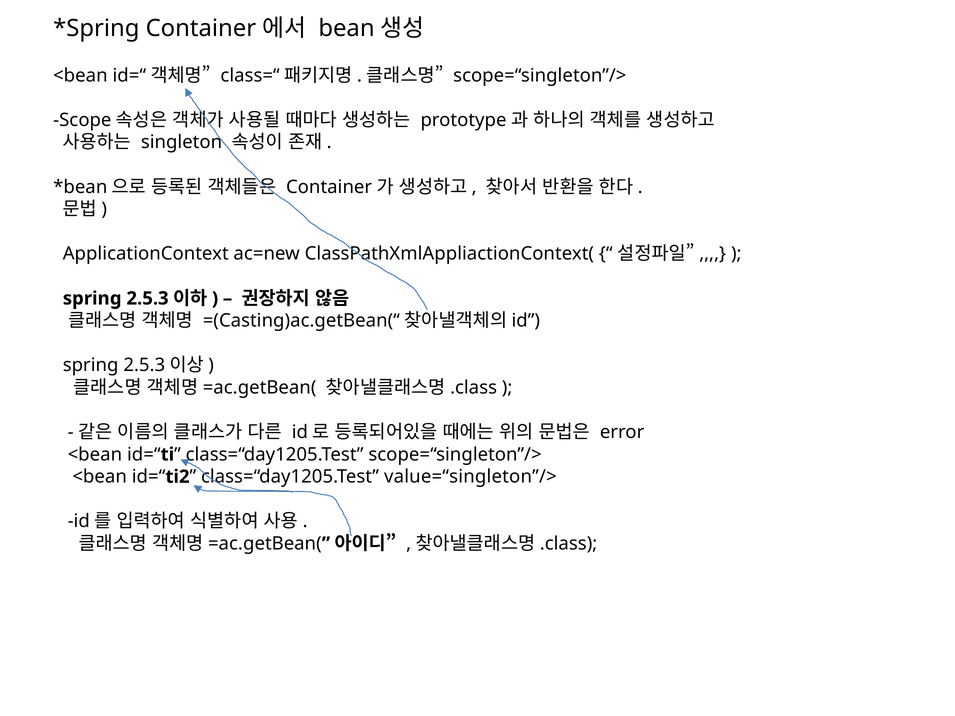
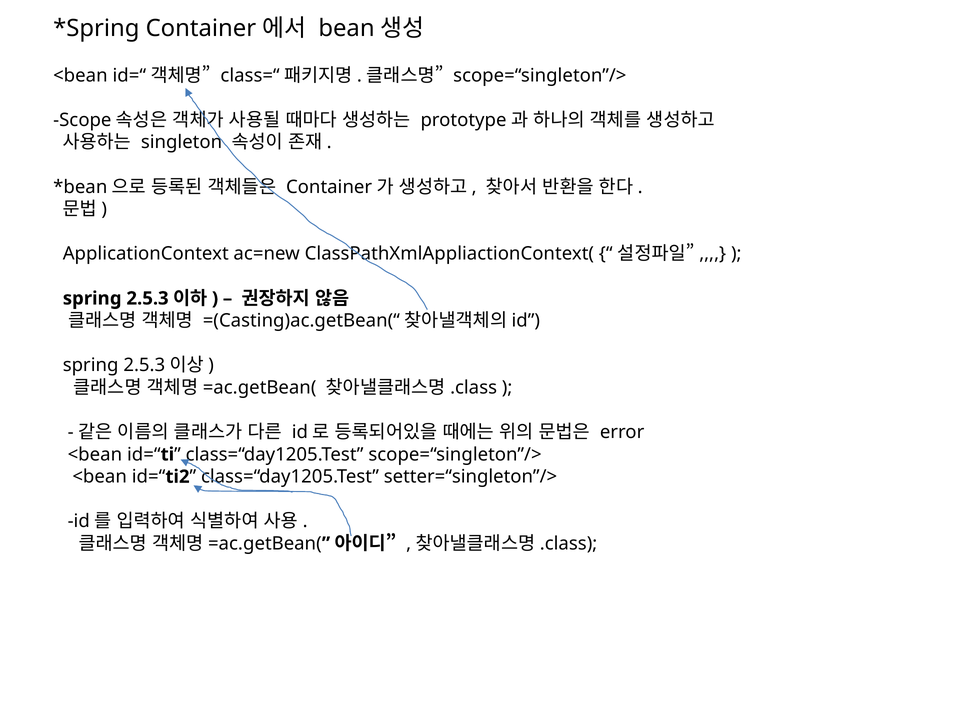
value=“singleton”/>: value=“singleton”/> -> setter=“singleton”/>
